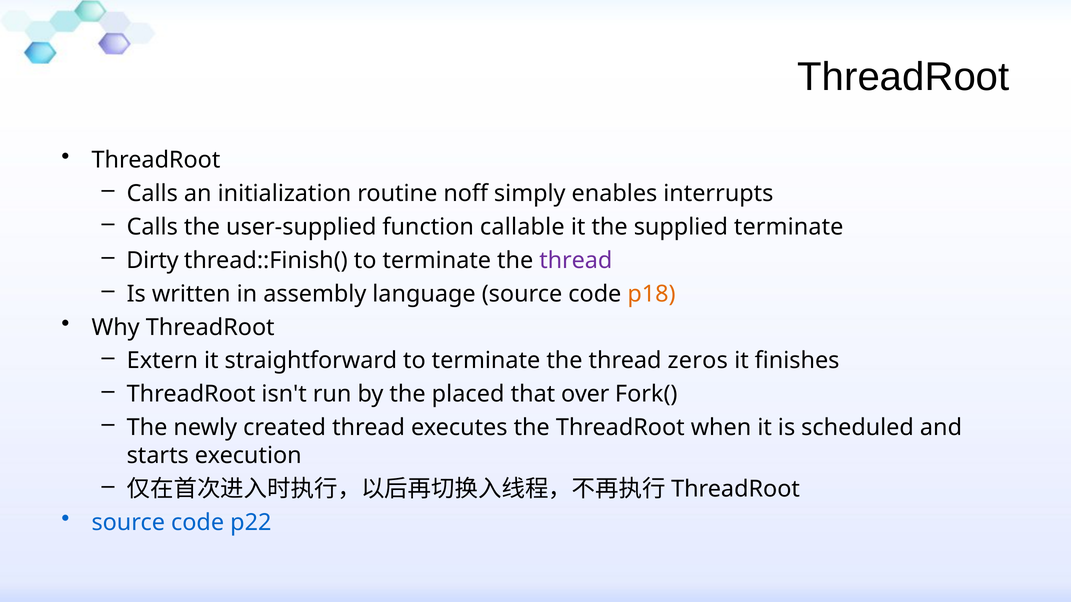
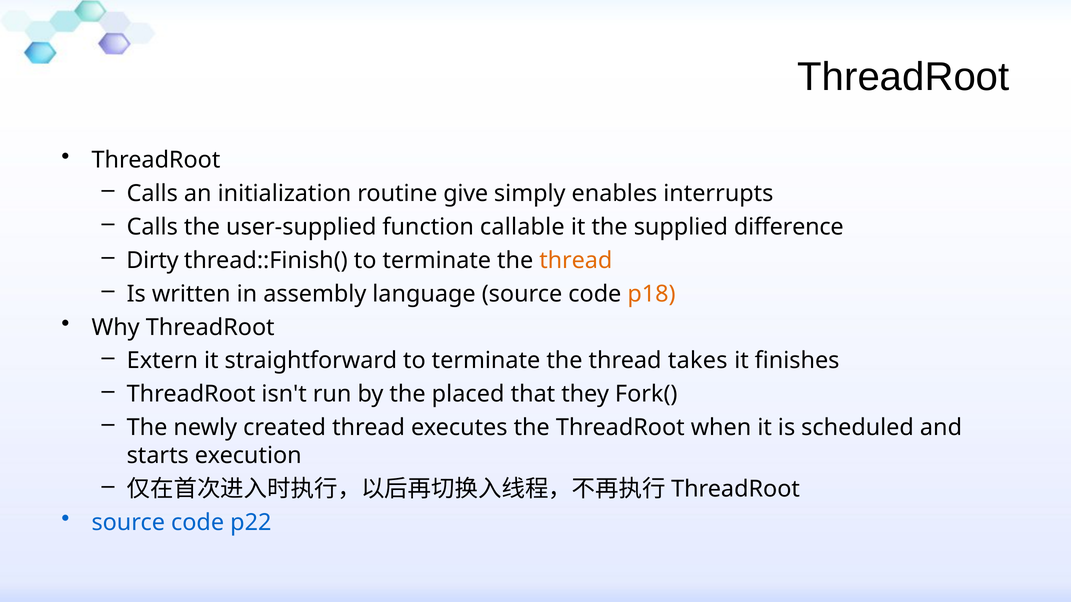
noff: noff -> give
supplied terminate: terminate -> difference
thread at (576, 261) colour: purple -> orange
zeros: zeros -> takes
over: over -> they
